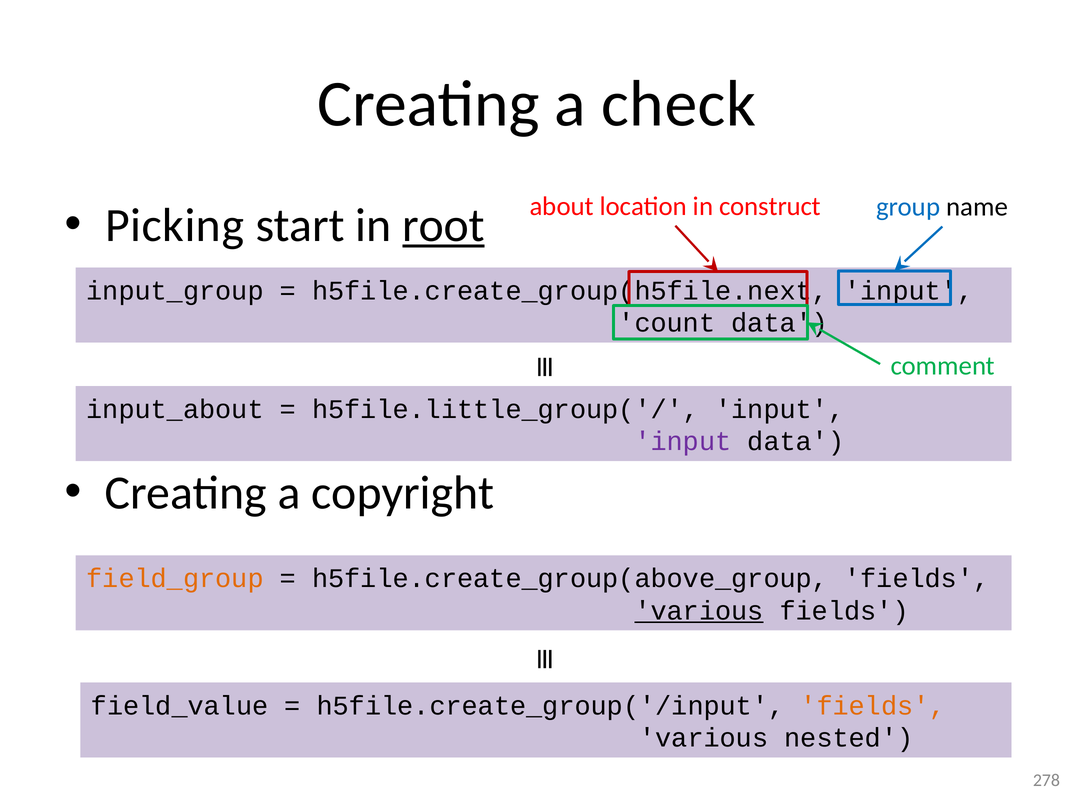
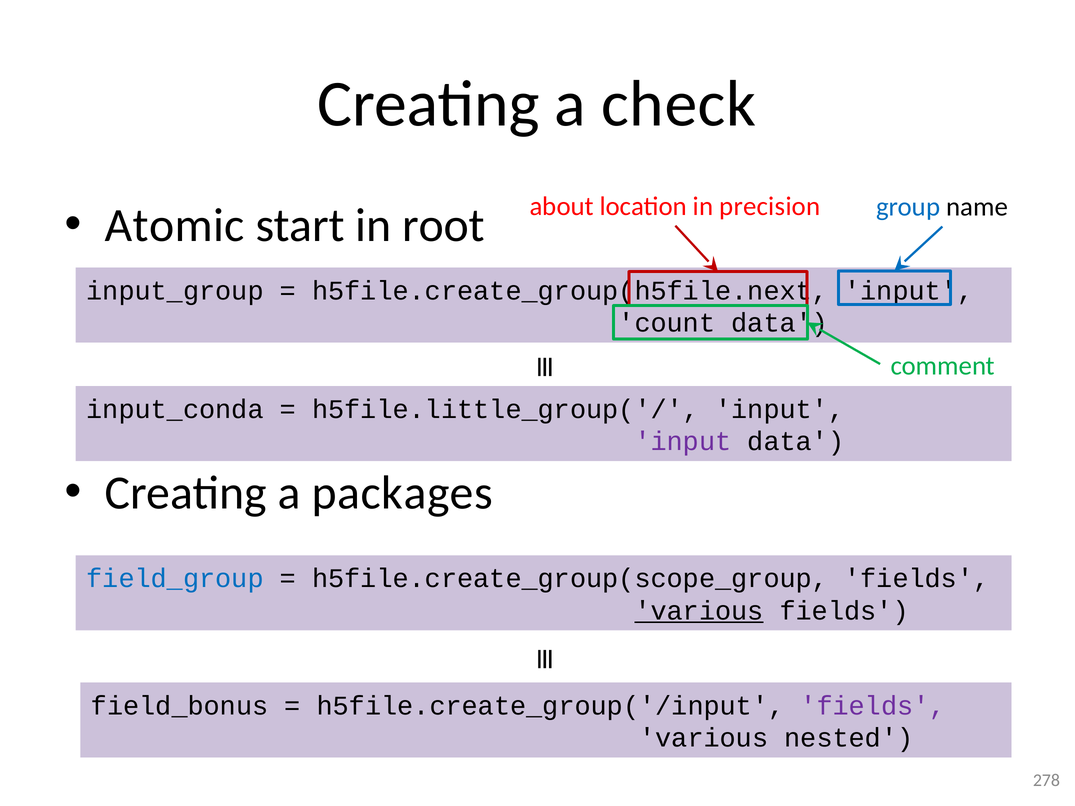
construct: construct -> precision
Picking: Picking -> Atomic
root underline: present -> none
input_about: input_about -> input_conda
copyright: copyright -> packages
field_group colour: orange -> blue
h5file.create_group(above_group: h5file.create_group(above_group -> h5file.create_group(scope_group
field_value: field_value -> field_bonus
fields at (873, 706) colour: orange -> purple
